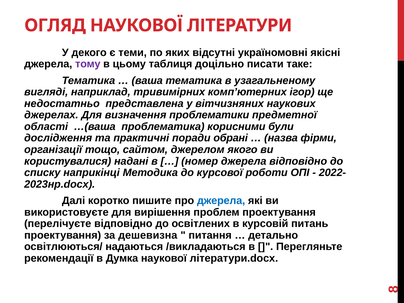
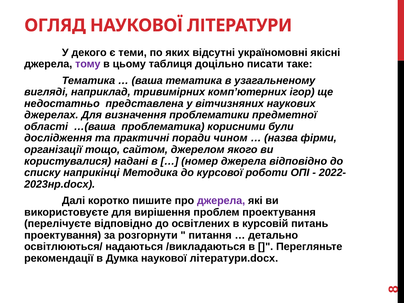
обрані: обрані -> чином
джерела at (221, 201) colour: blue -> purple
дешевизна: дешевизна -> розгорнути
